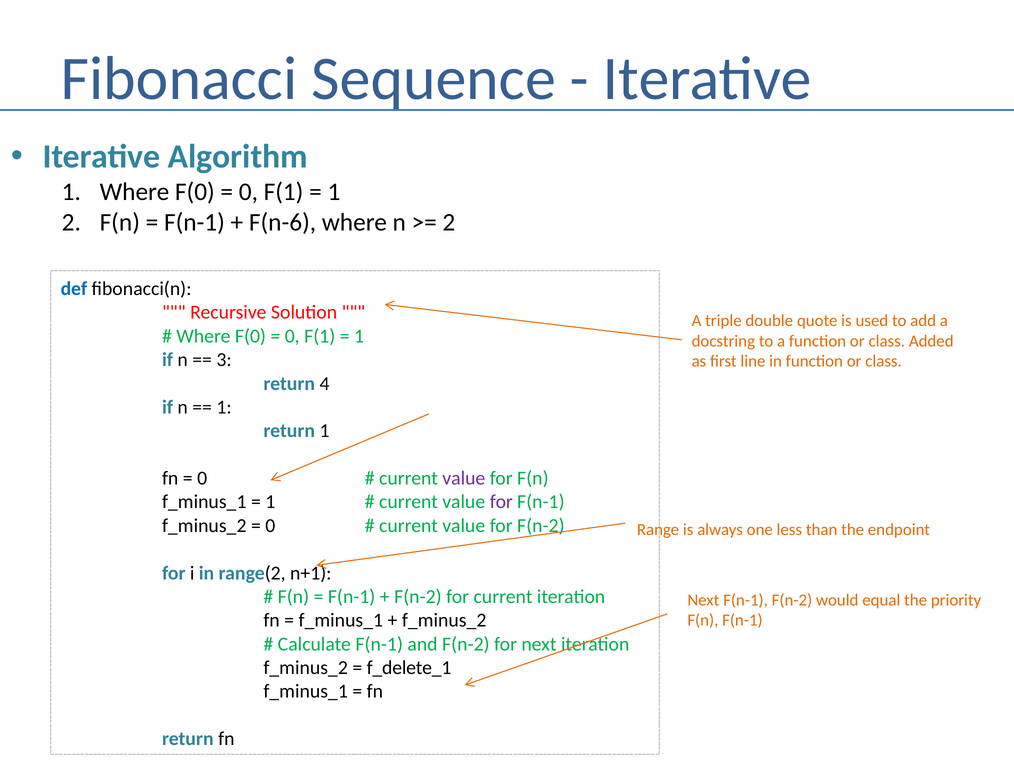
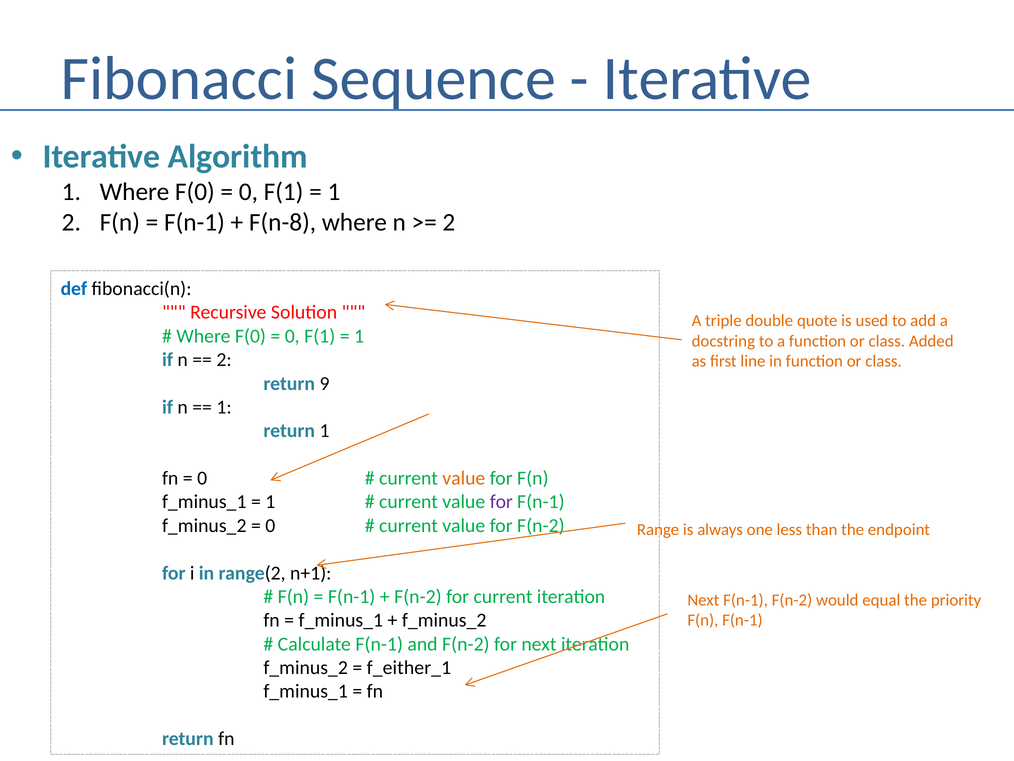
F(n-6: F(n-6 -> F(n-8
3 at (224, 360): 3 -> 2
4: 4 -> 9
value at (464, 478) colour: purple -> orange
f_delete_1: f_delete_1 -> f_either_1
